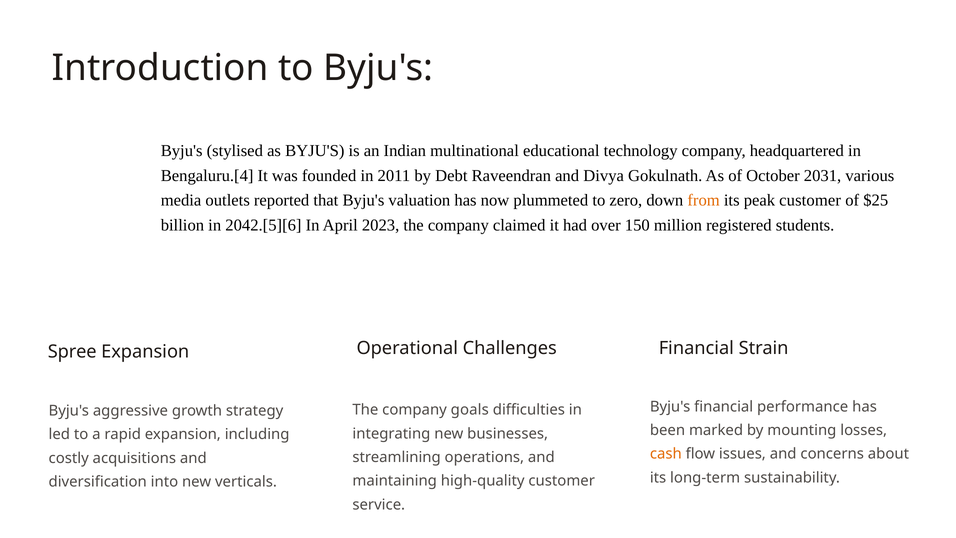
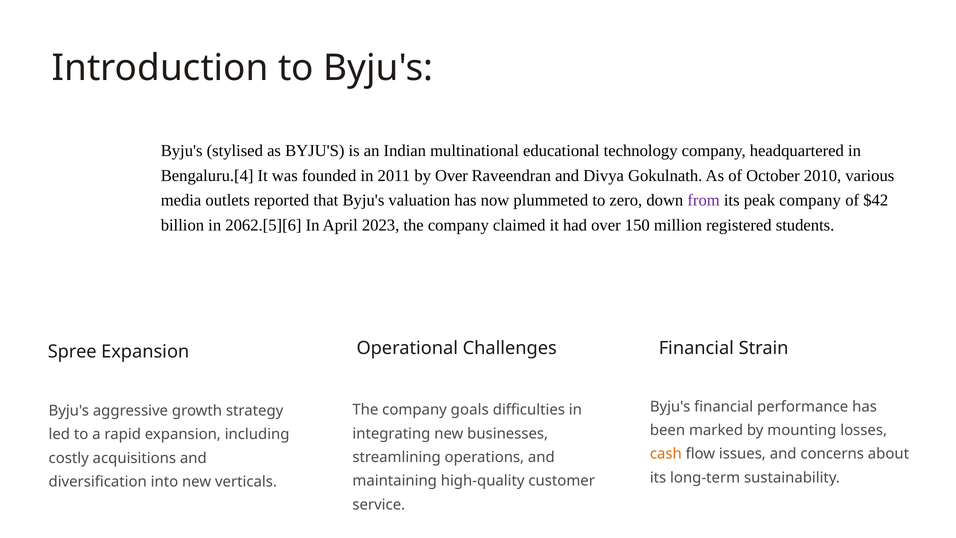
by Debt: Debt -> Over
2031: 2031 -> 2010
from colour: orange -> purple
peak customer: customer -> company
$25: $25 -> $42
2042.[5][6: 2042.[5][6 -> 2062.[5][6
